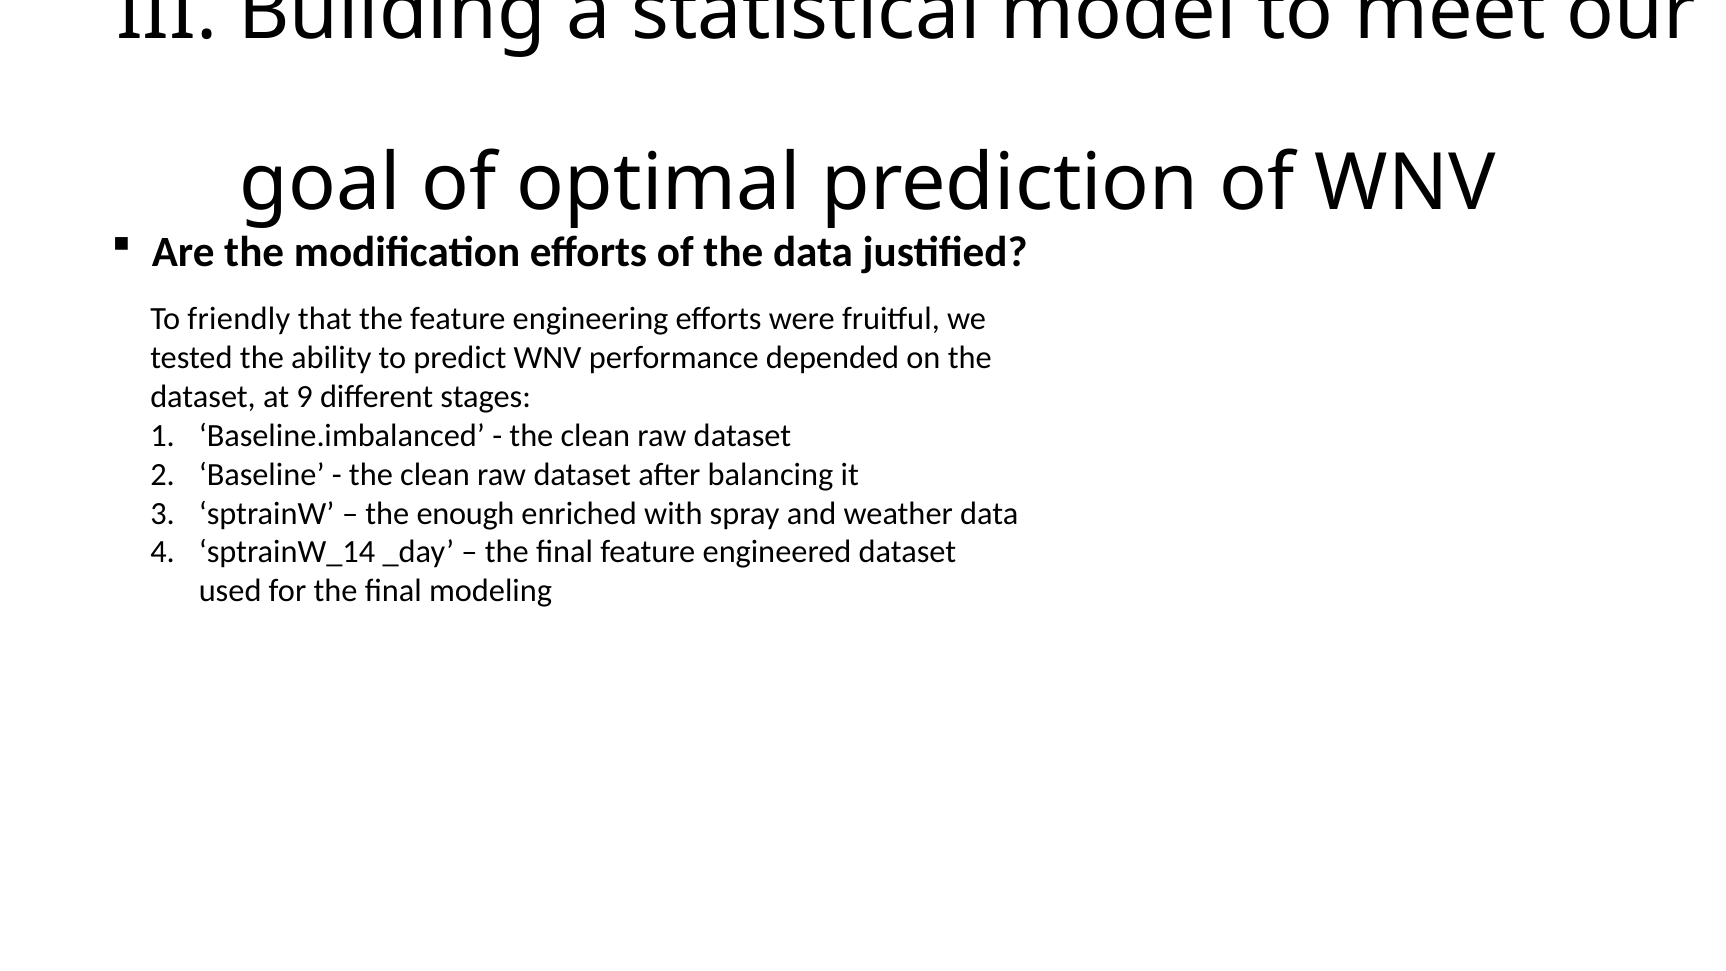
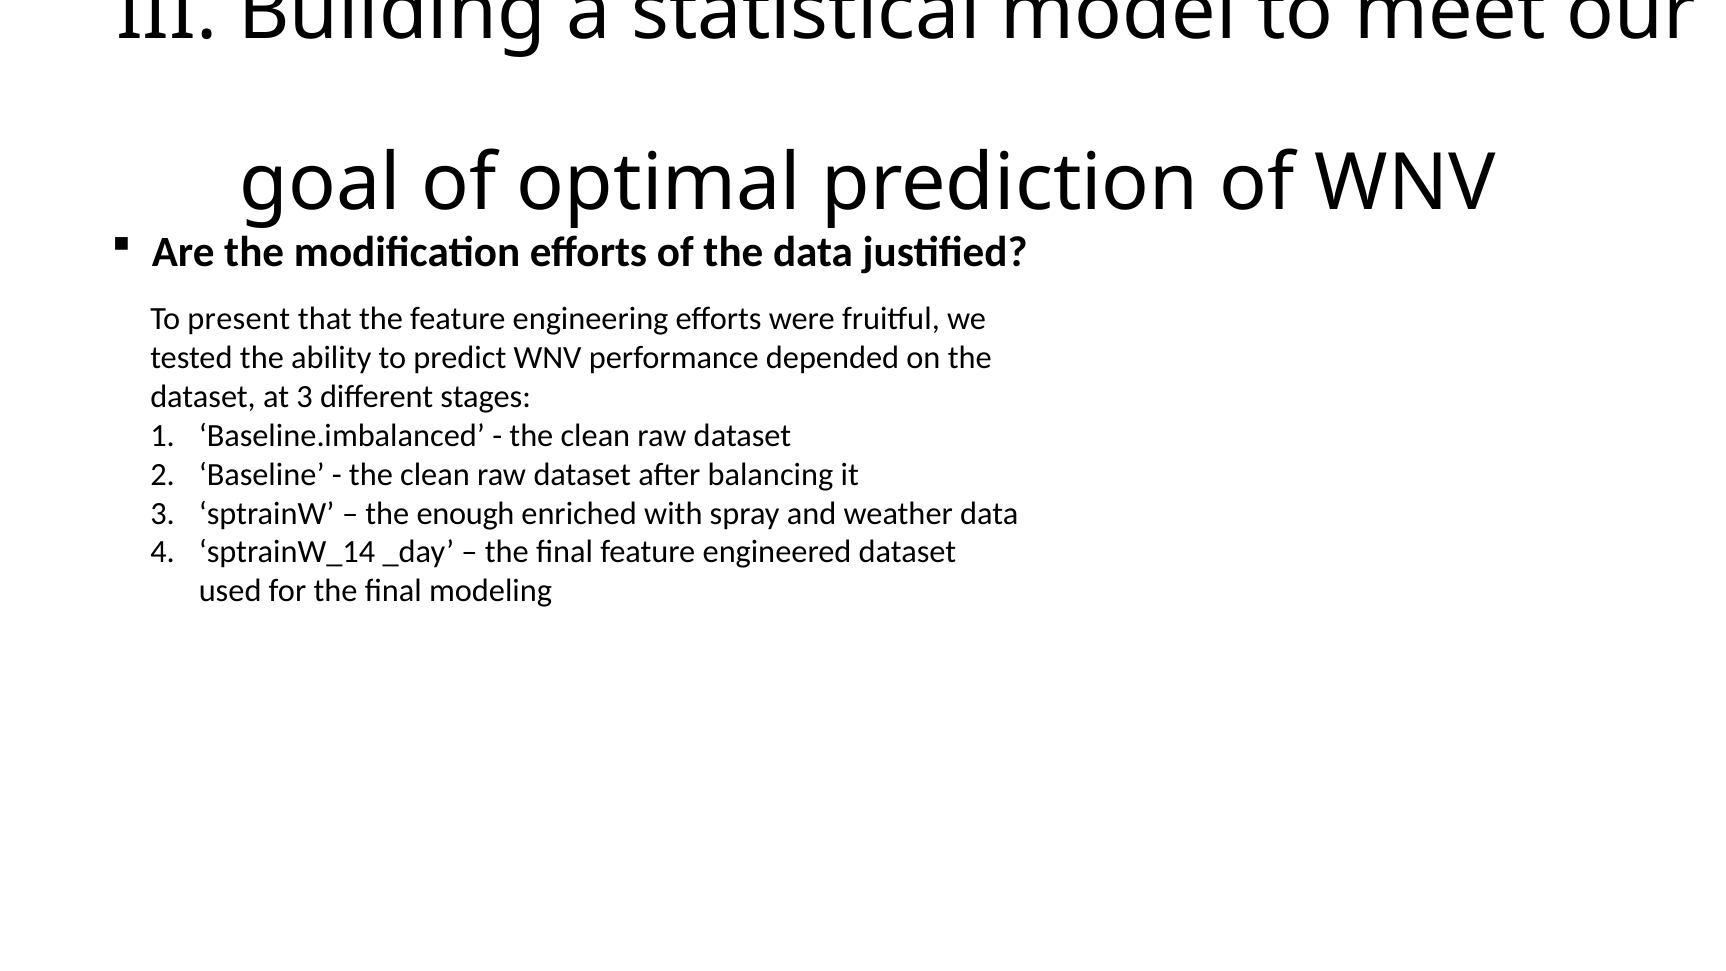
friendly: friendly -> present
at 9: 9 -> 3
